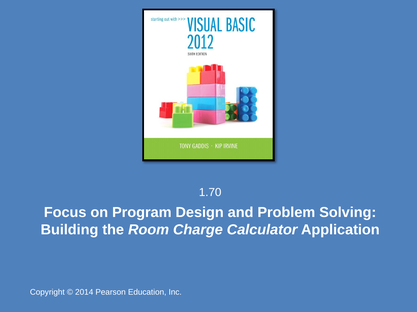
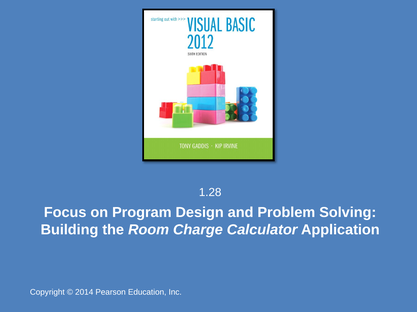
1.70: 1.70 -> 1.28
